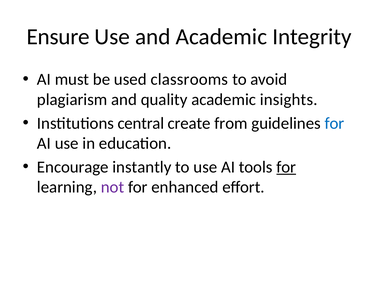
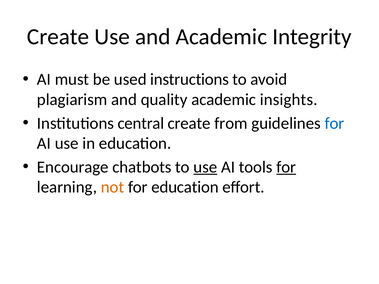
Ensure at (58, 37): Ensure -> Create
classrooms: classrooms -> instructions
instantly: instantly -> chatbots
use at (205, 167) underline: none -> present
not colour: purple -> orange
for enhanced: enhanced -> education
